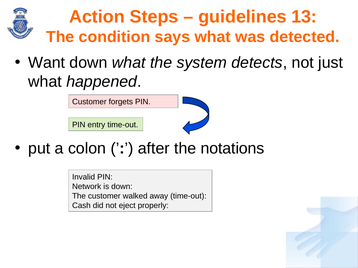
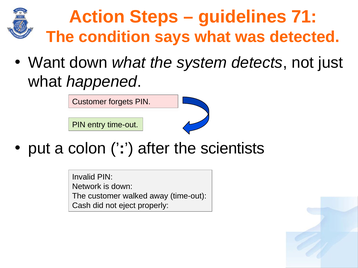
13: 13 -> 71
notations: notations -> scientists
